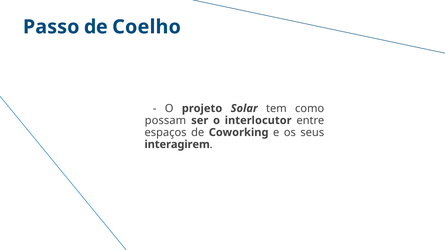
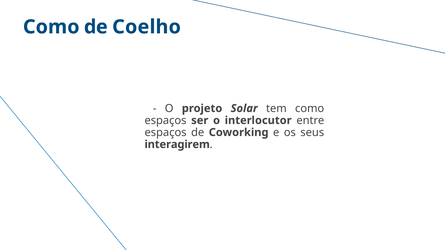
Passo at (51, 27): Passo -> Como
possam at (165, 121): possam -> espaços
